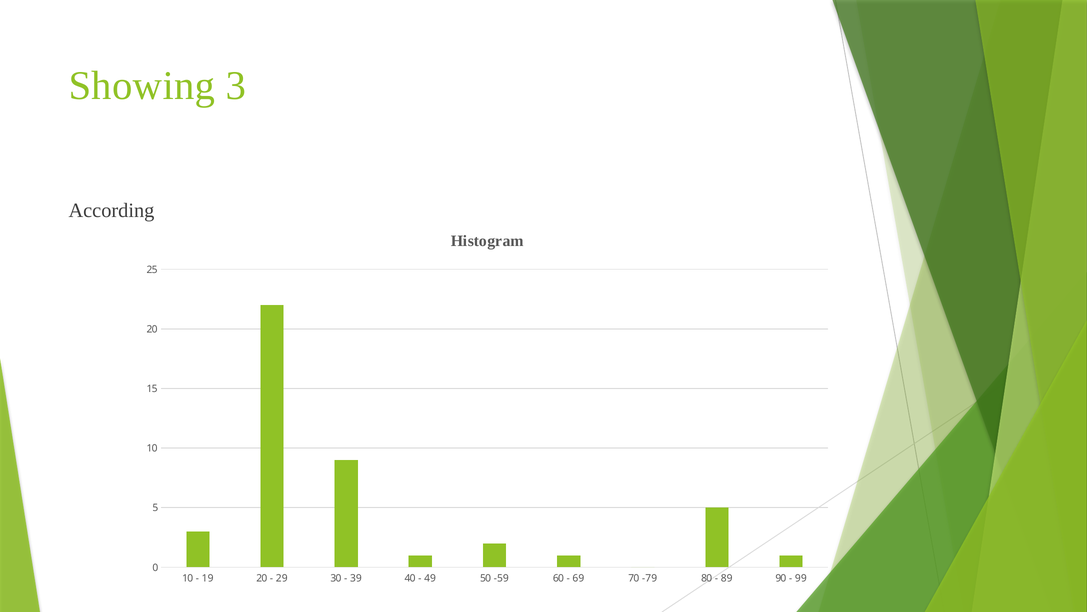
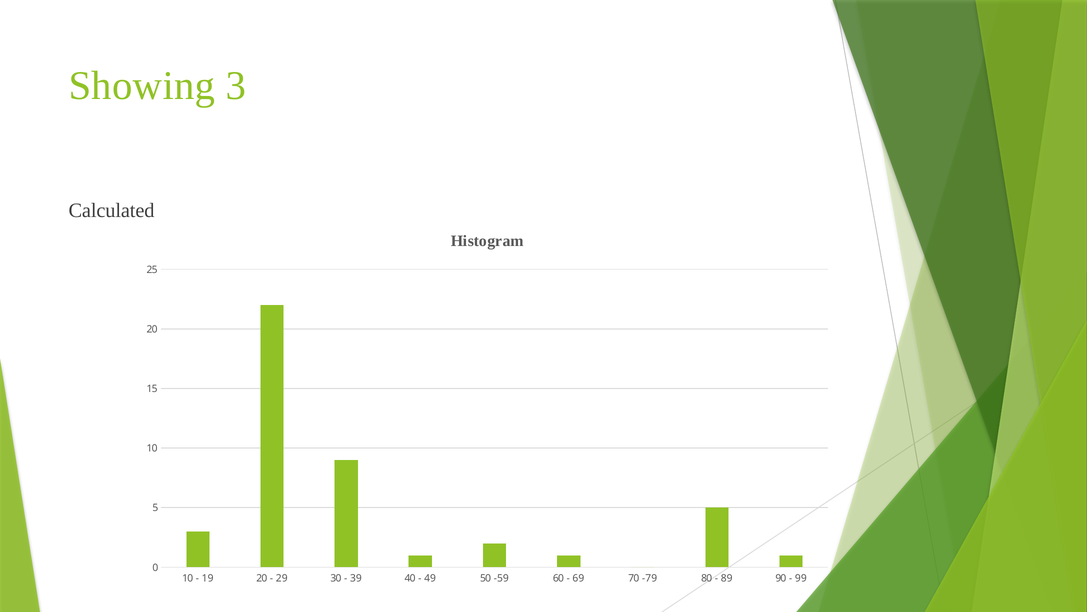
According: According -> Calculated
